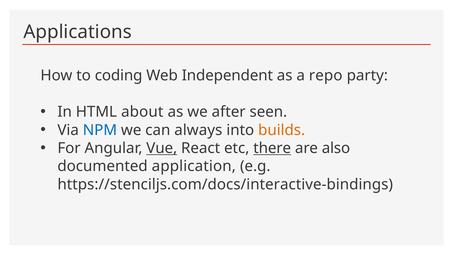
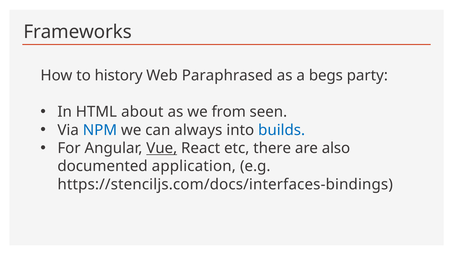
Applications: Applications -> Frameworks
coding: coding -> history
Independent: Independent -> Paraphrased
repo: repo -> begs
after: after -> from
builds colour: orange -> blue
there underline: present -> none
https://stenciljs.com/docs/interactive-bindings: https://stenciljs.com/docs/interactive-bindings -> https://stenciljs.com/docs/interfaces-bindings
